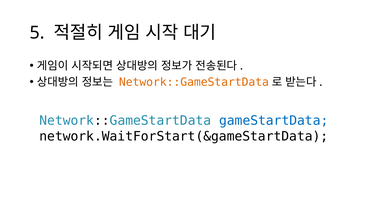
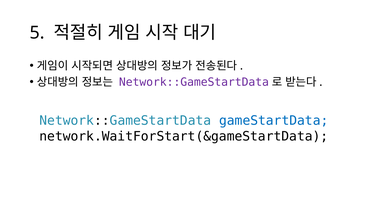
Network::GameStartData at (194, 82) colour: orange -> purple
